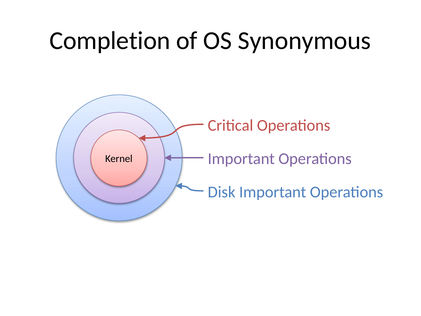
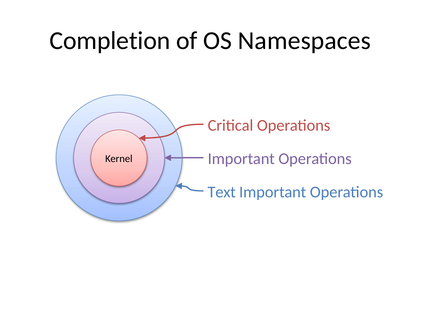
Synonymous: Synonymous -> Namespaces
Disk: Disk -> Text
